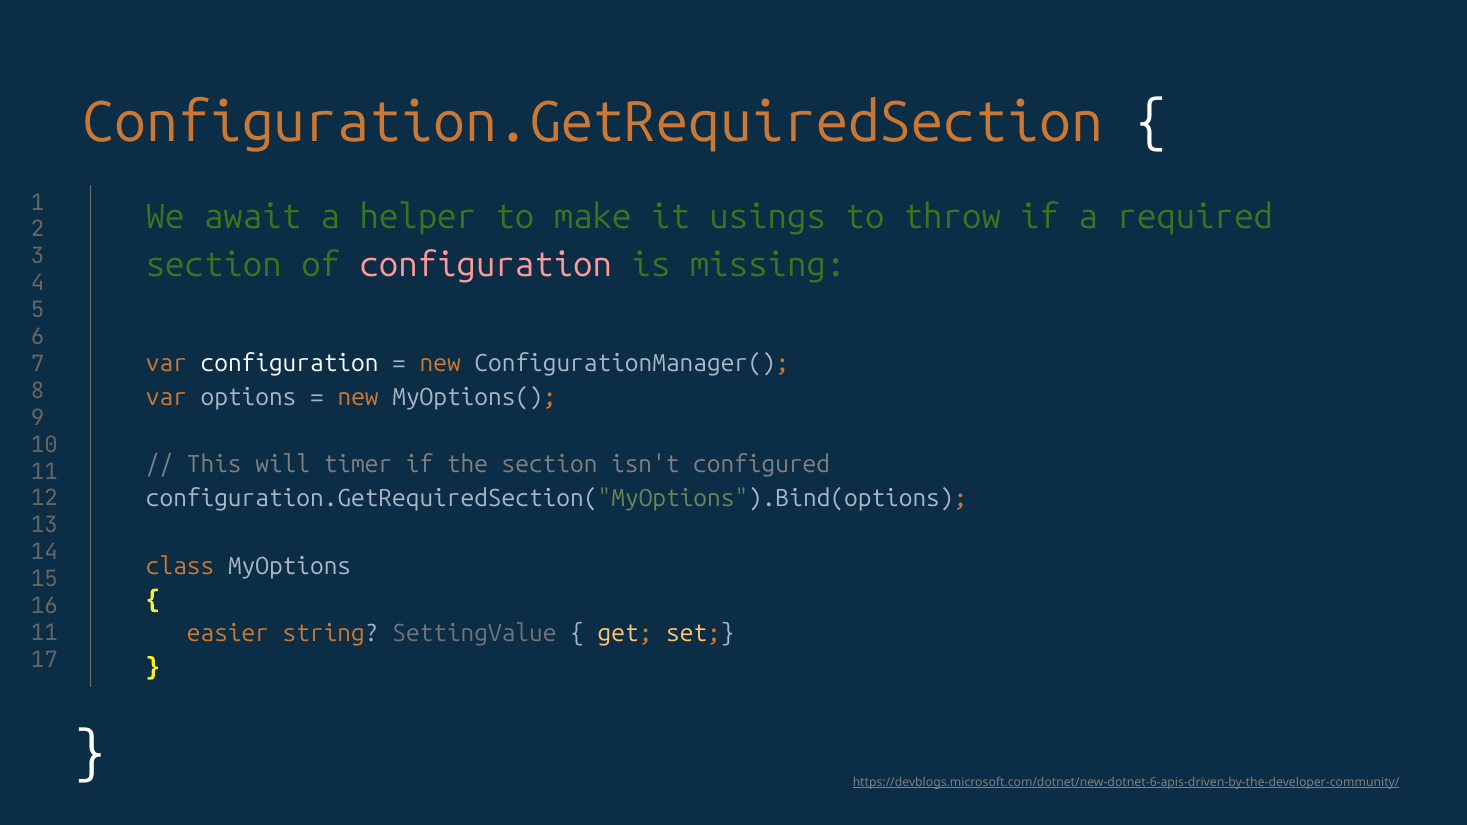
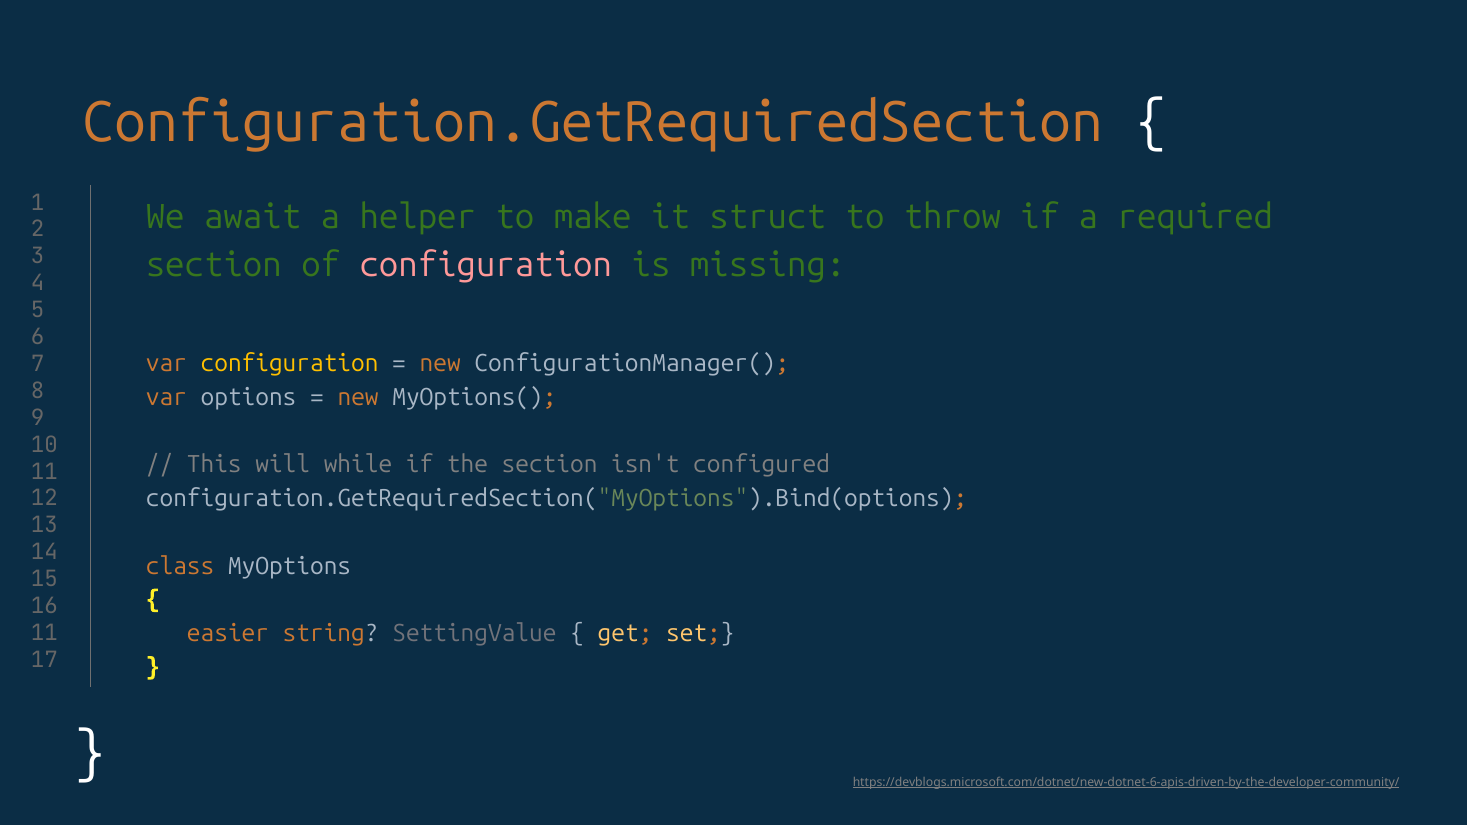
usings: usings -> struct
configuration at (290, 364) colour: white -> yellow
timer: timer -> while
